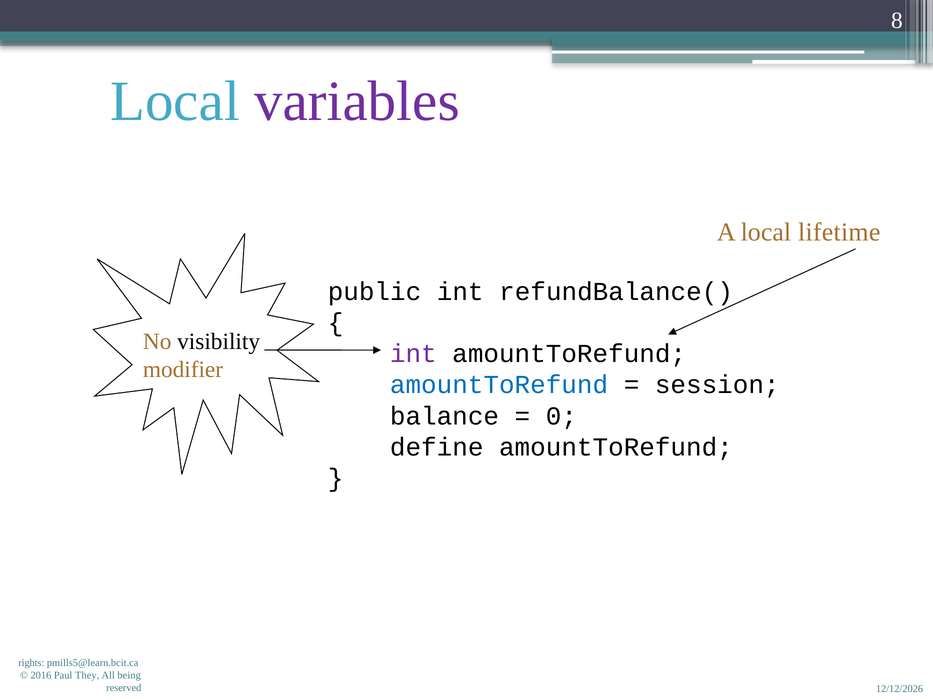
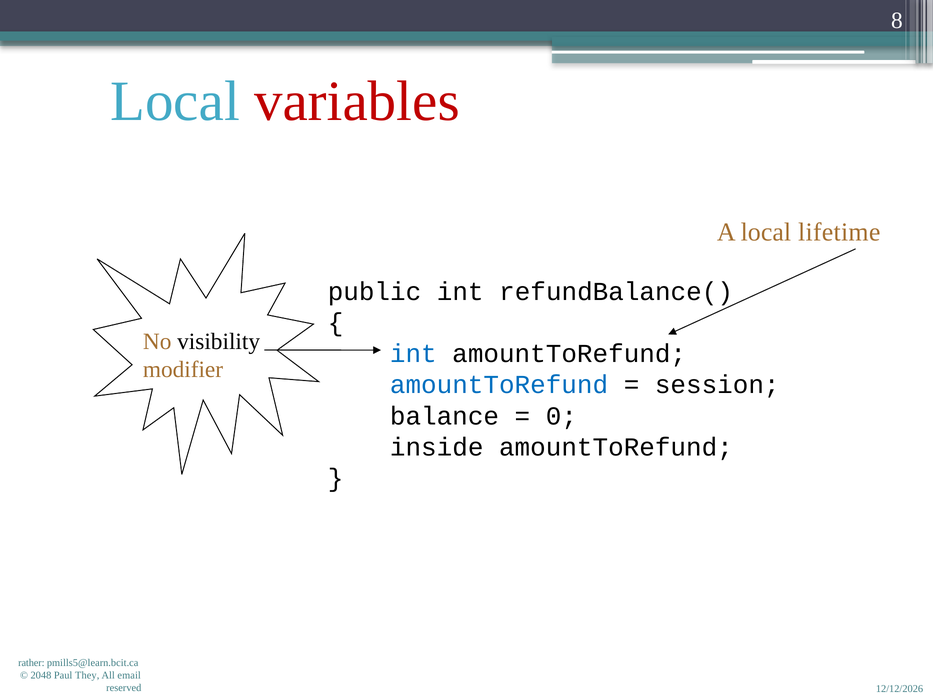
variables colour: purple -> red
int at (413, 354) colour: purple -> blue
define: define -> inside
rights: rights -> rather
2016: 2016 -> 2048
being: being -> email
